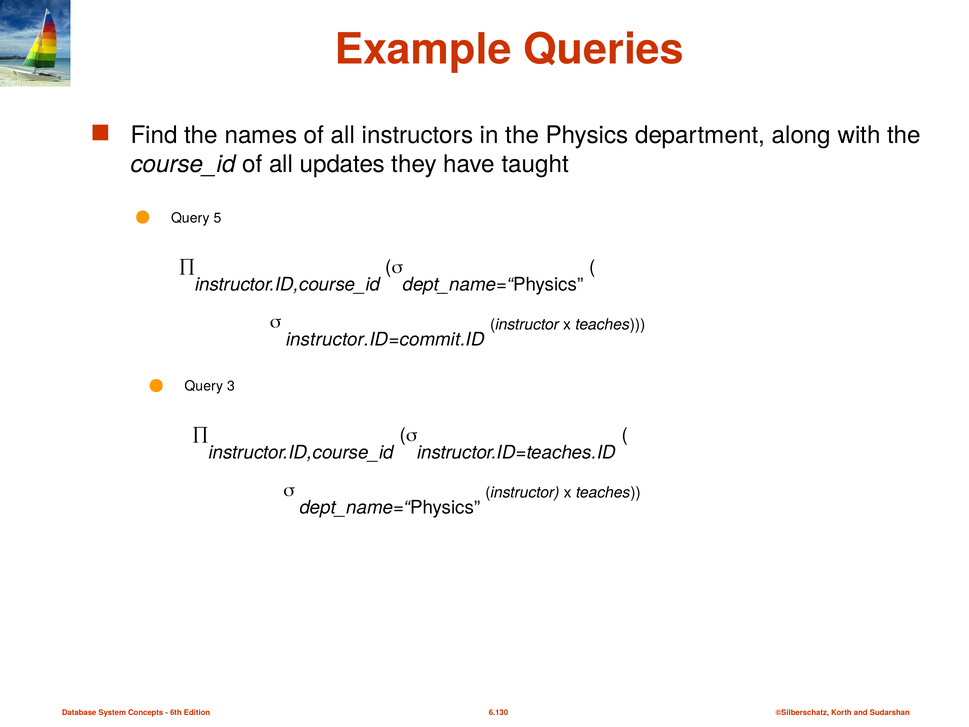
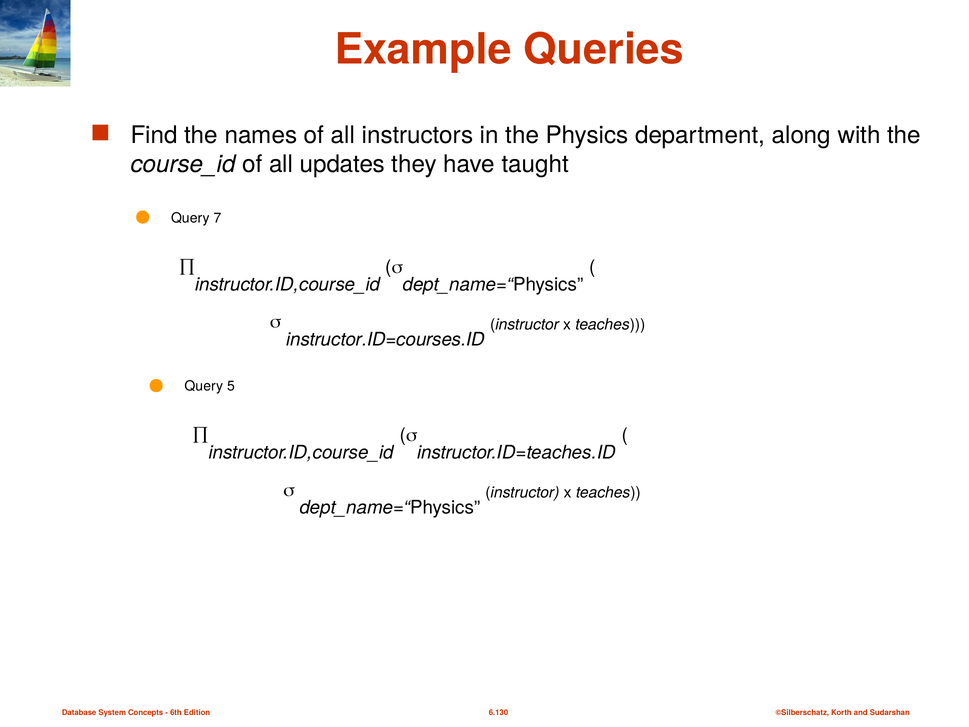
5: 5 -> 7
instructor.ID=commit.ID: instructor.ID=commit.ID -> instructor.ID=courses.ID
3: 3 -> 5
